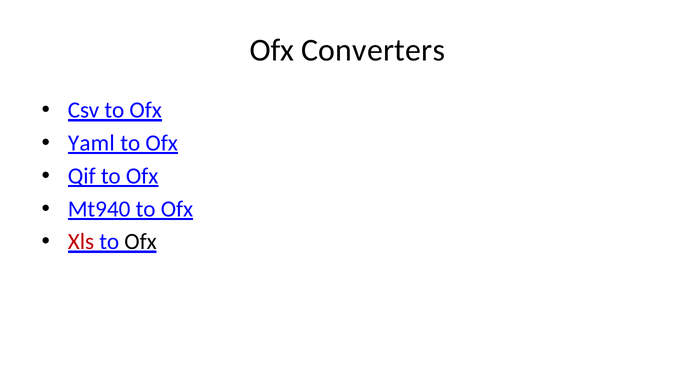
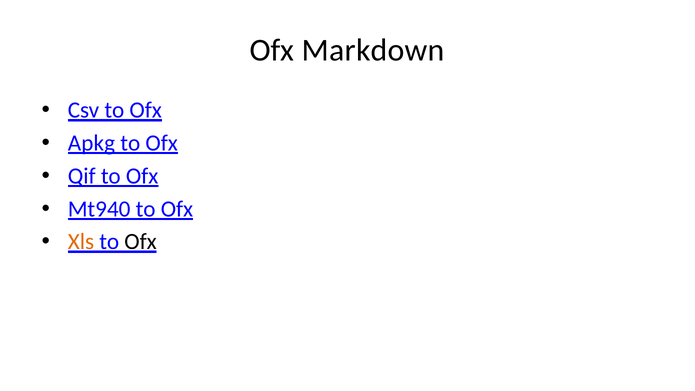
Converters: Converters -> Markdown
Yaml: Yaml -> Apkg
Xls colour: red -> orange
